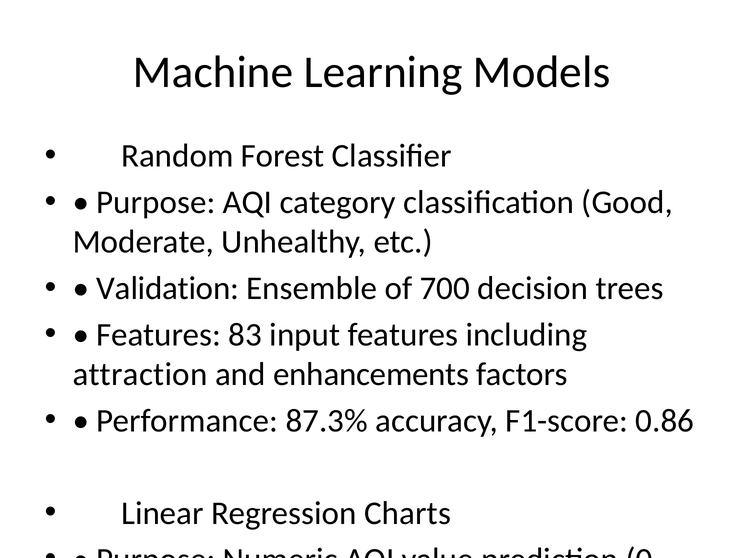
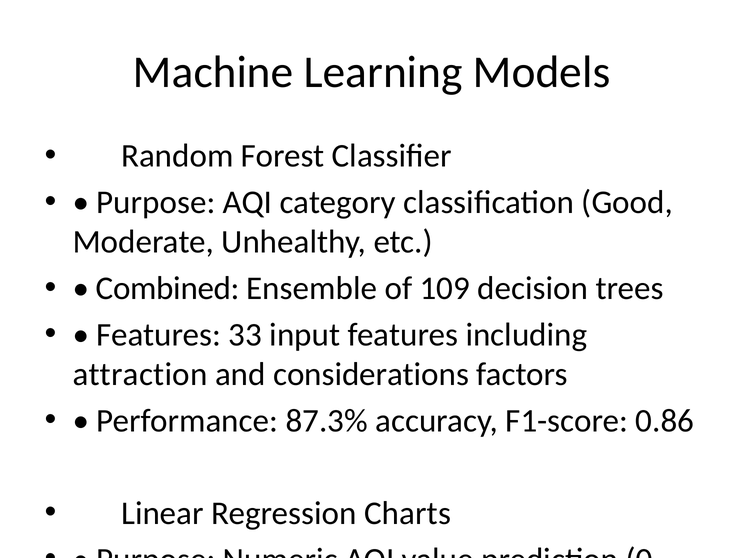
Validation: Validation -> Combined
700: 700 -> 109
83: 83 -> 33
enhancements: enhancements -> considerations
